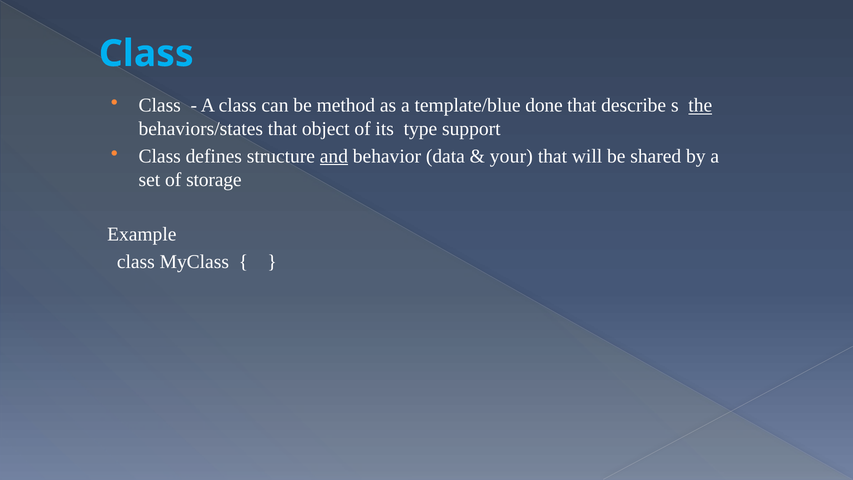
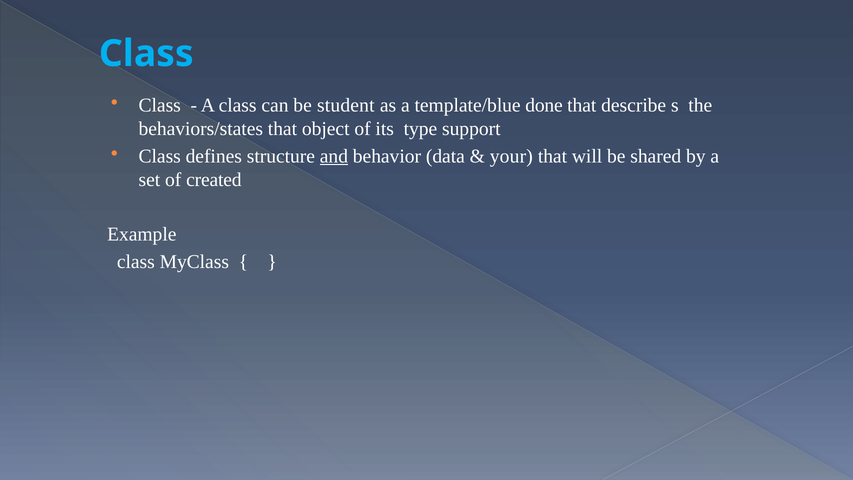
method: method -> student
the underline: present -> none
storage: storage -> created
